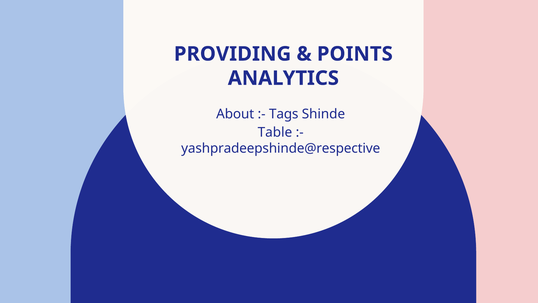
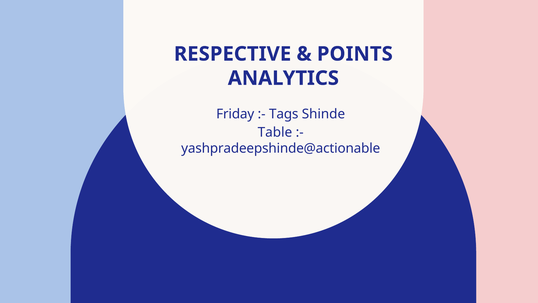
PROVIDING: PROVIDING -> RESPECTIVE
About: About -> Friday
yashpradeepshinde@respective: yashpradeepshinde@respective -> yashpradeepshinde@actionable
